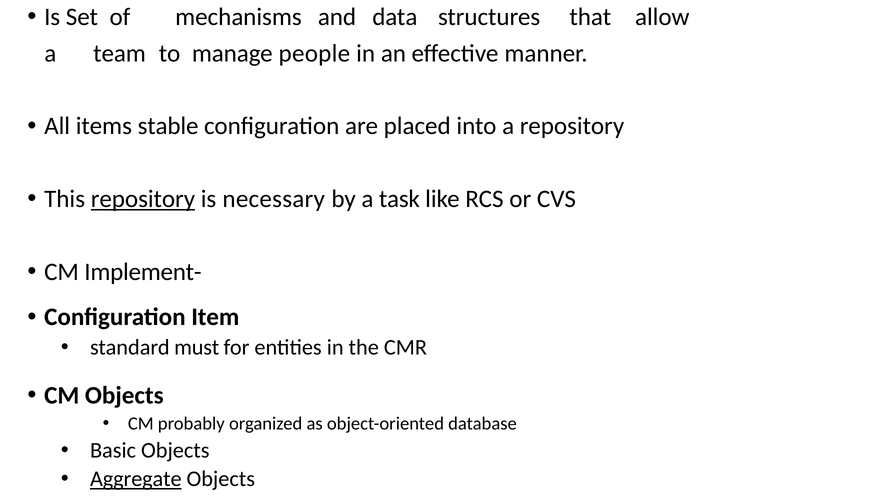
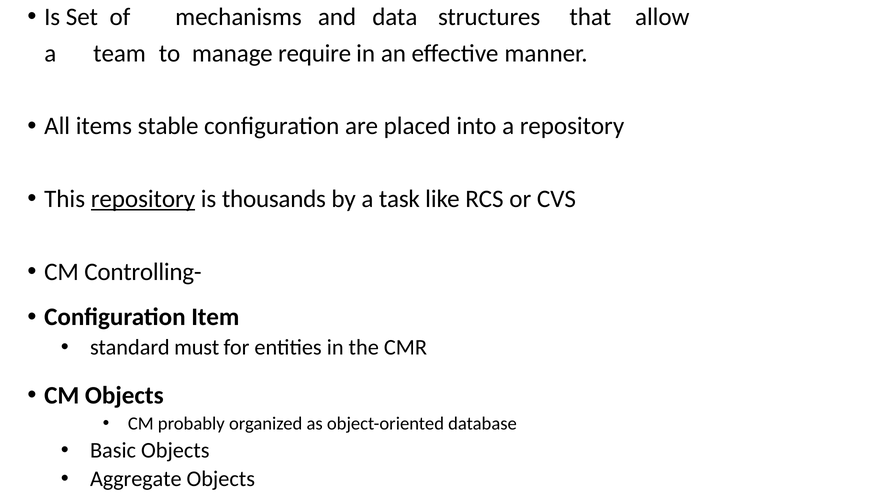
people: people -> require
necessary: necessary -> thousands
Implement-: Implement- -> Controlling-
Aggregate underline: present -> none
